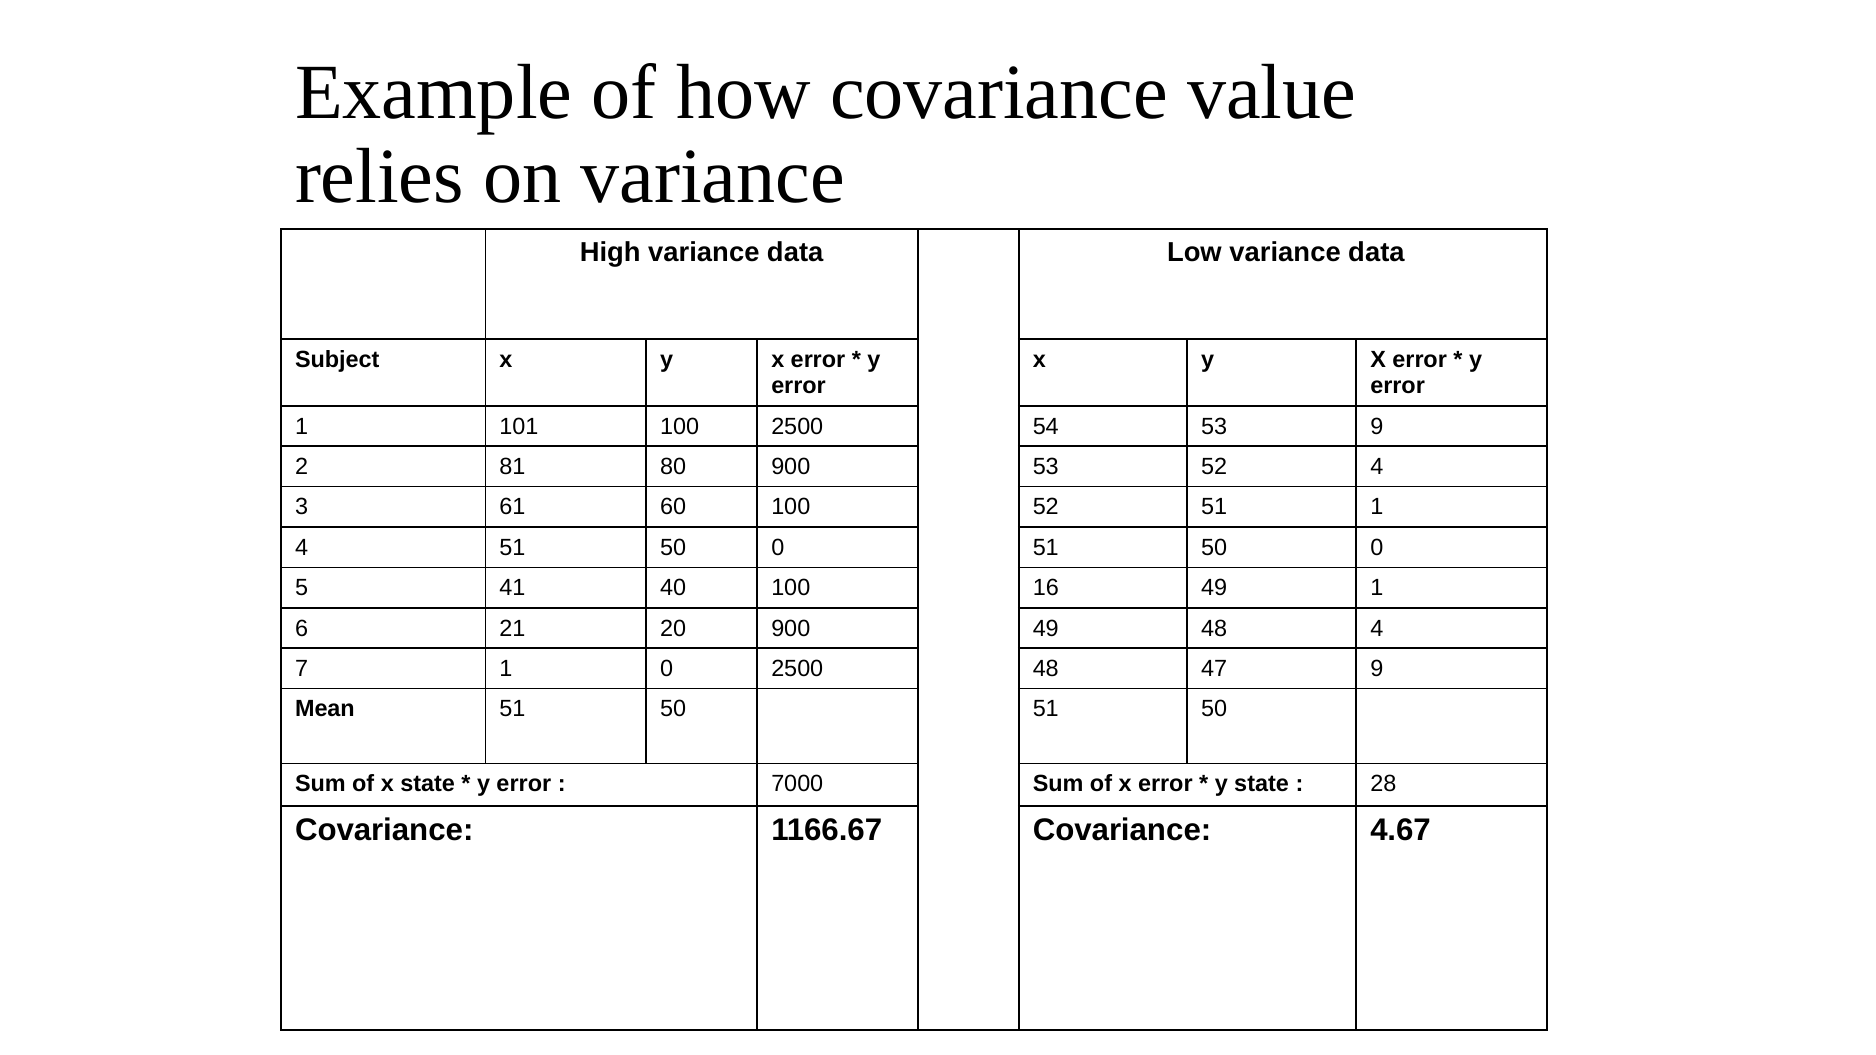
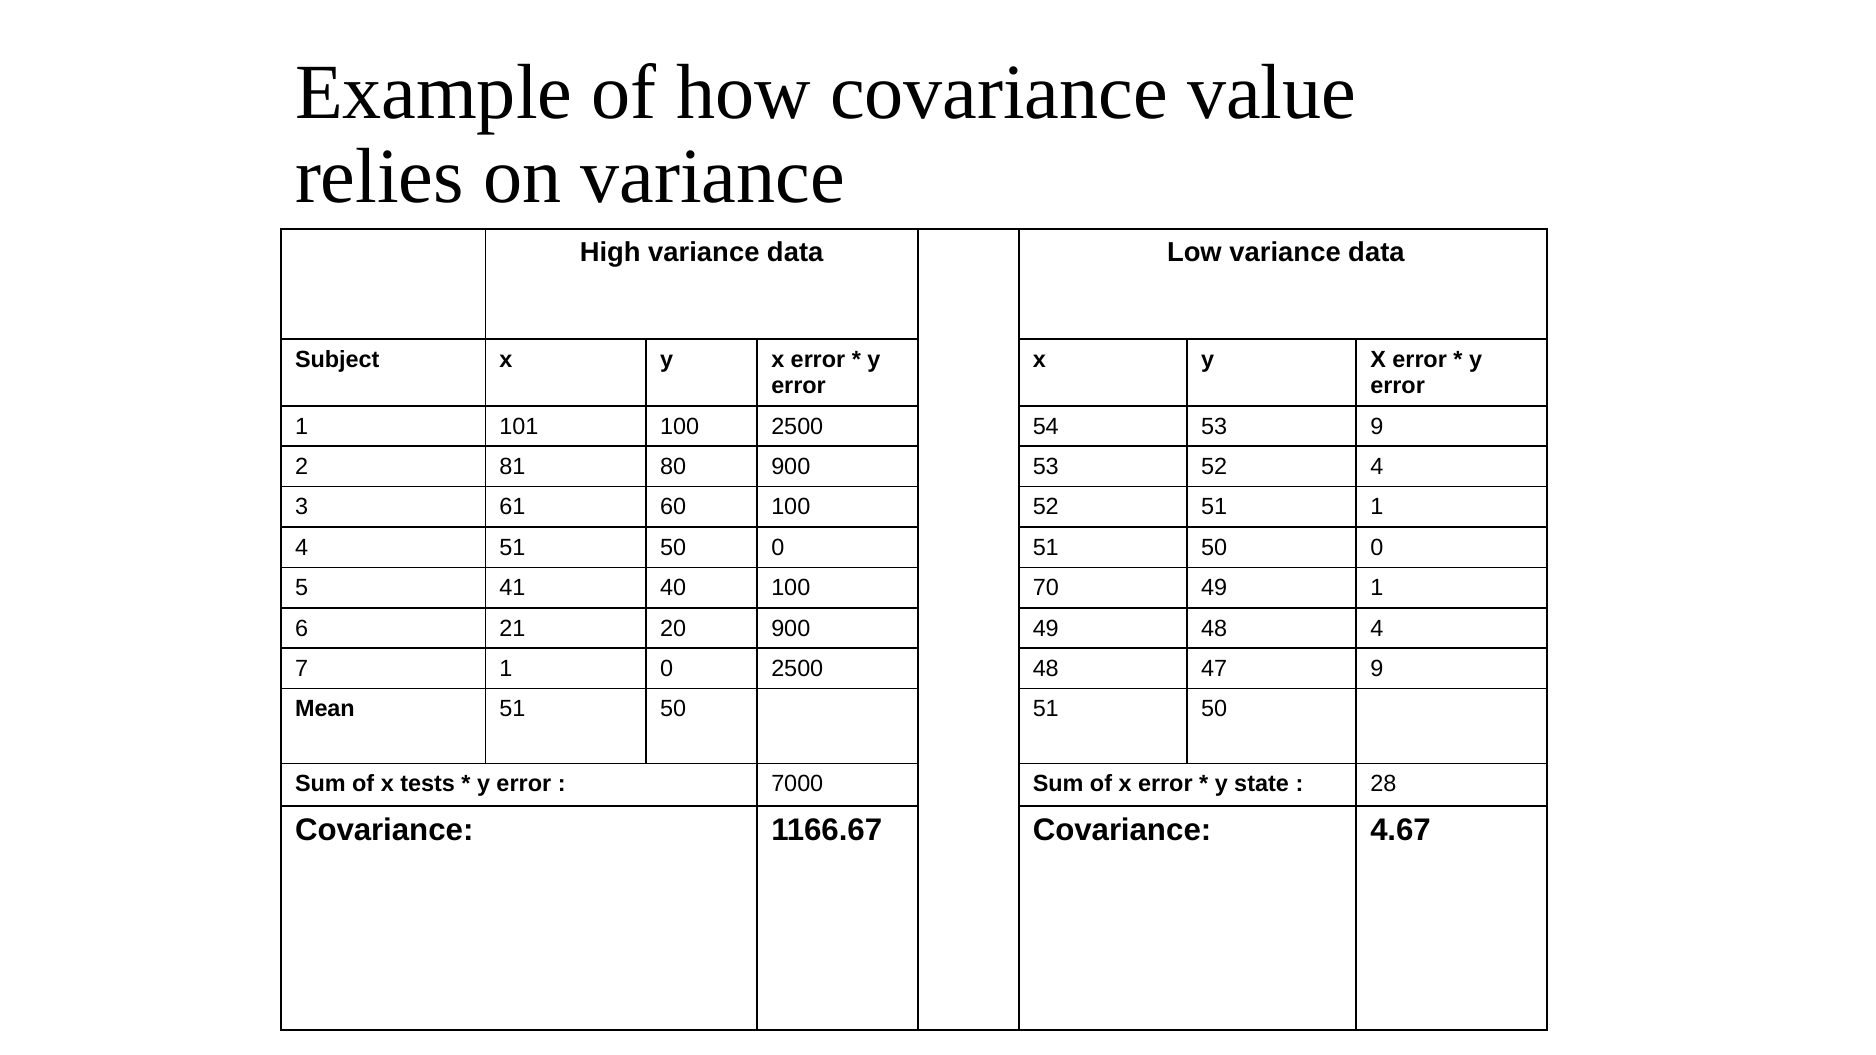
16: 16 -> 70
x state: state -> tests
